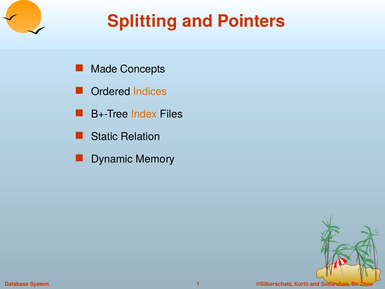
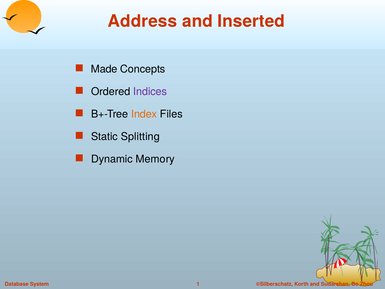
Splitting: Splitting -> Address
Pointers: Pointers -> Inserted
Indices colour: orange -> purple
Relation: Relation -> Splitting
